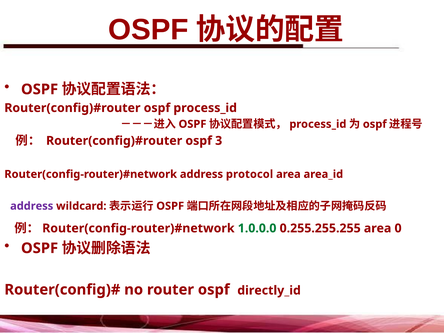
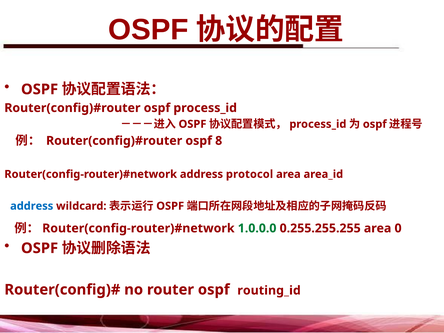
3: 3 -> 8
address at (32, 206) colour: purple -> blue
directly_id: directly_id -> routing_id
